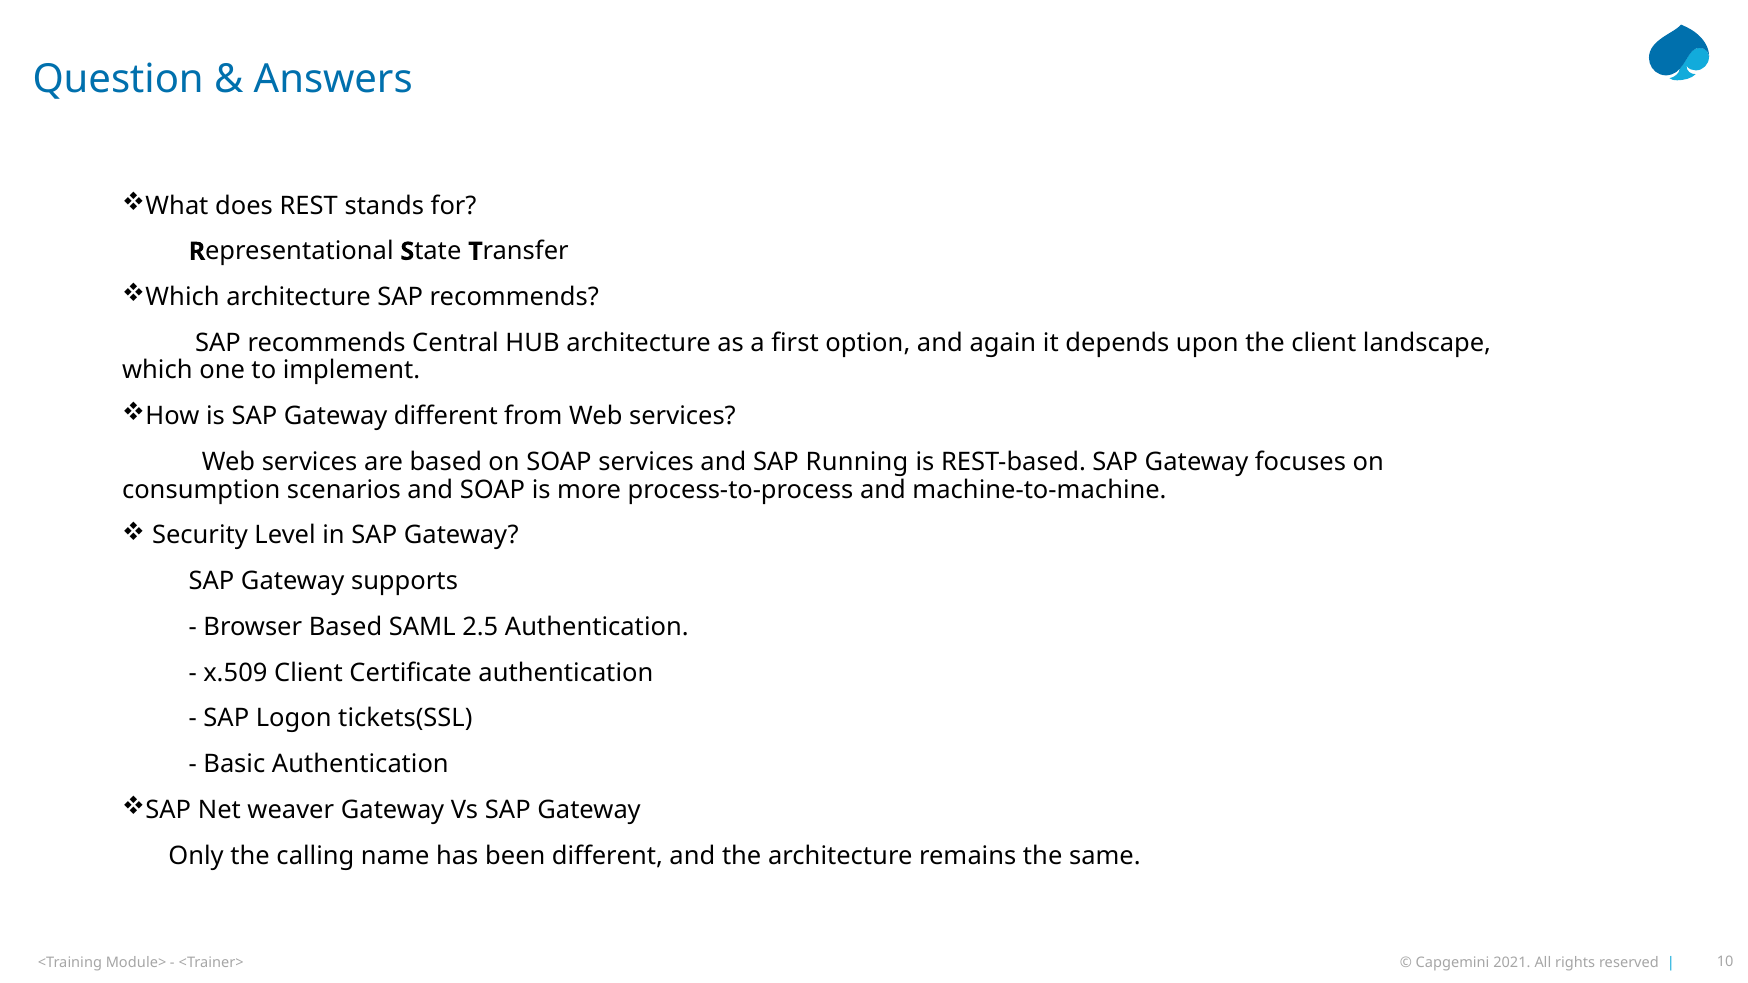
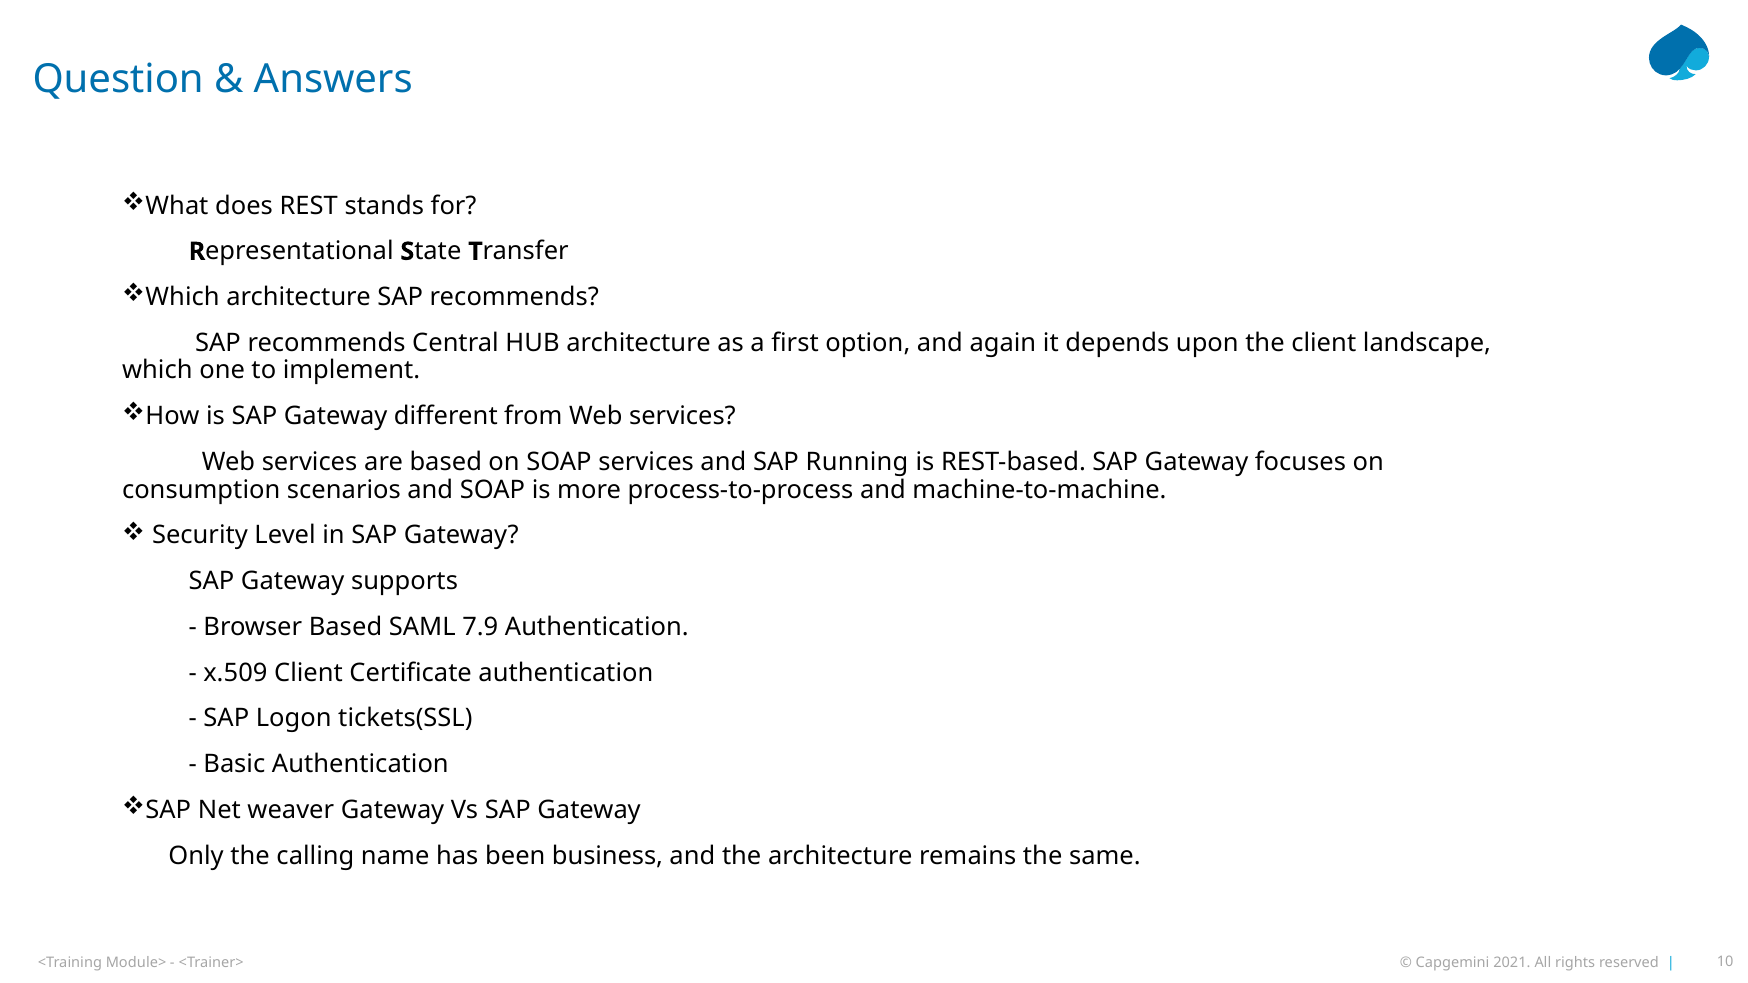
2.5: 2.5 -> 7.9
been different: different -> business
